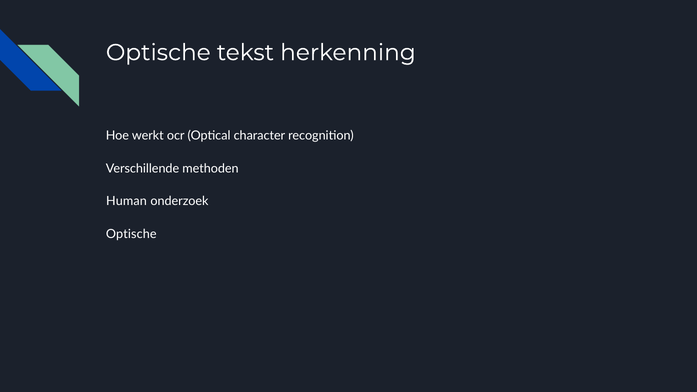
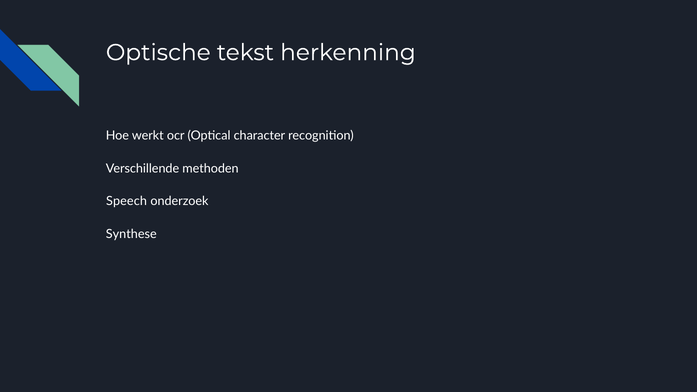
Human: Human -> Speech
Optische at (131, 234): Optische -> Synthese
